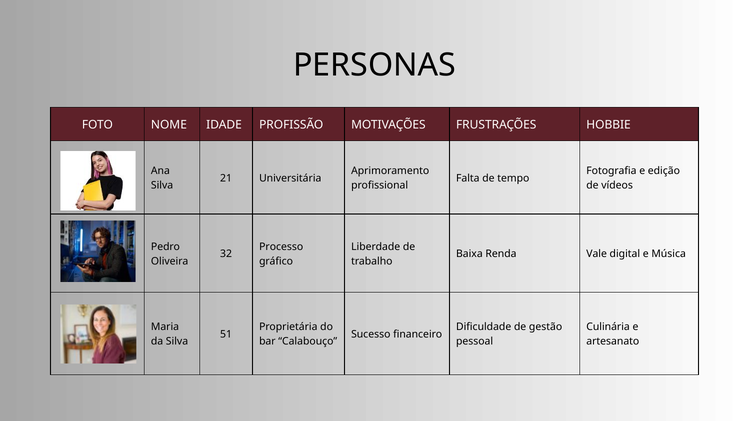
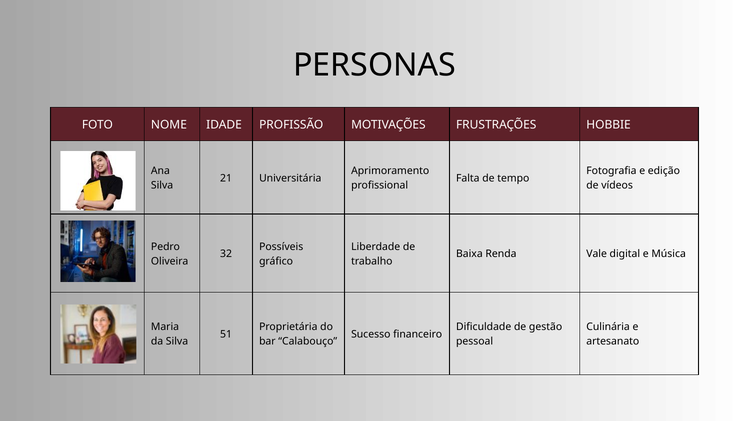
Processo: Processo -> Possíveis
